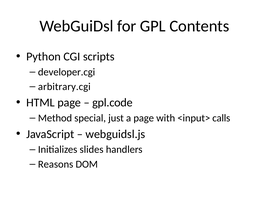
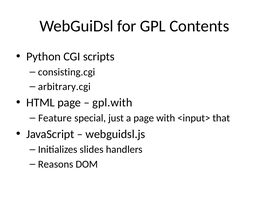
developer.cgi: developer.cgi -> consisting.cgi
gpl.code: gpl.code -> gpl.with
Method: Method -> Feature
calls: calls -> that
